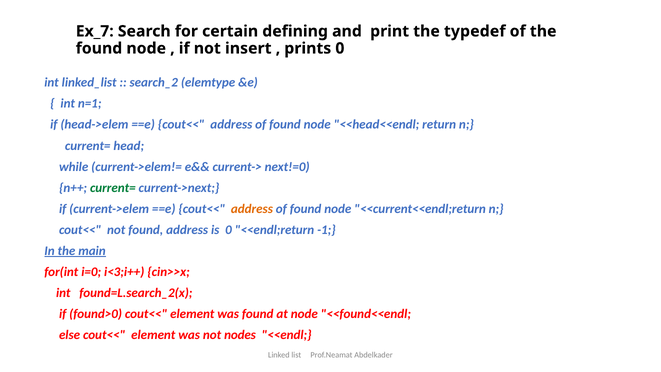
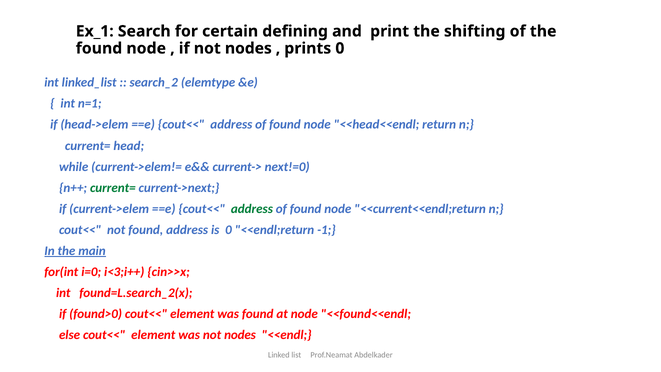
Ex_7: Ex_7 -> Ex_1
typedef: typedef -> shifting
if not insert: insert -> nodes
address at (252, 209) colour: orange -> green
